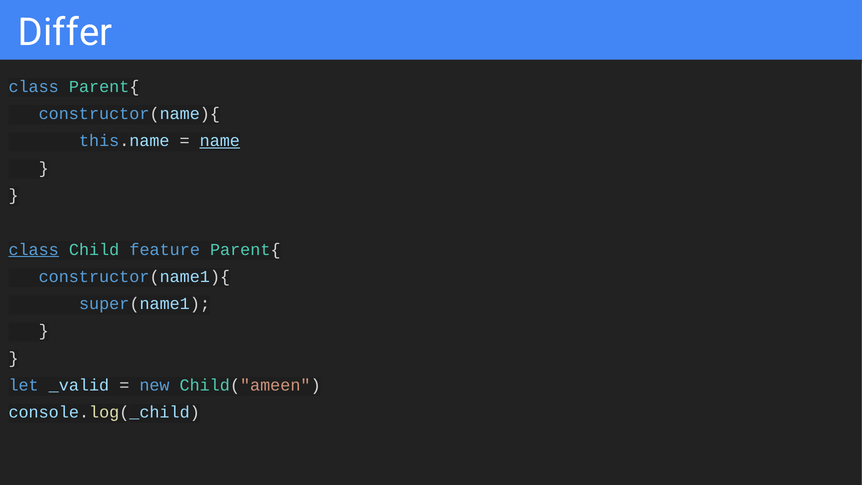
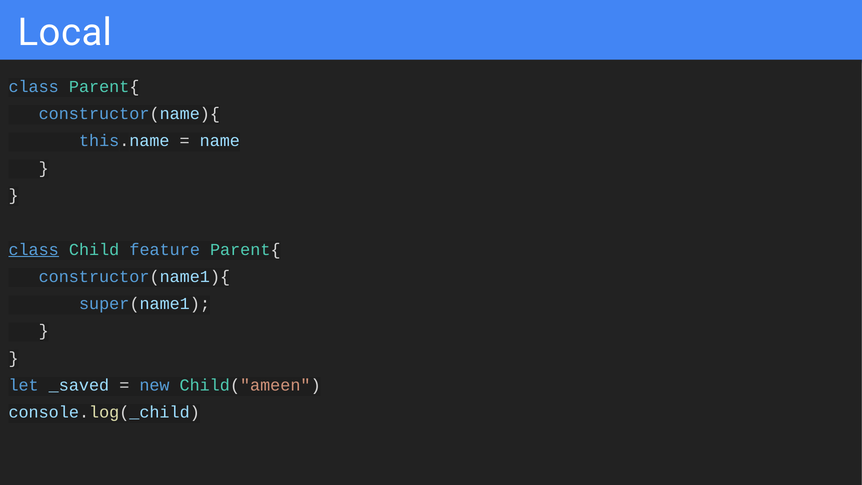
Differ: Differ -> Local
name underline: present -> none
_valid: _valid -> _saved
